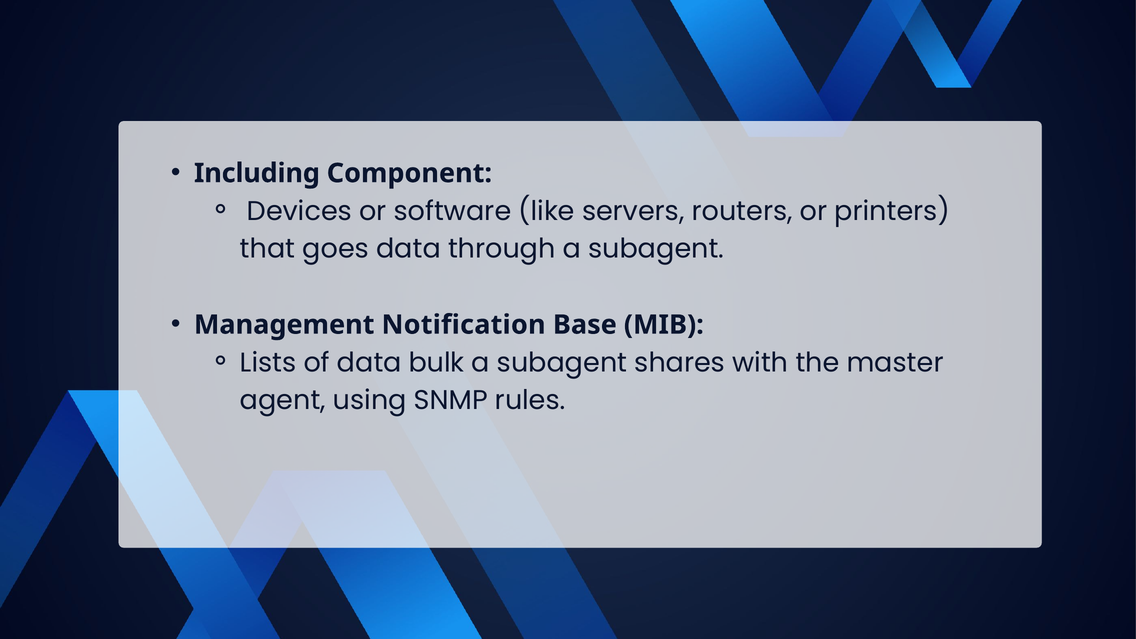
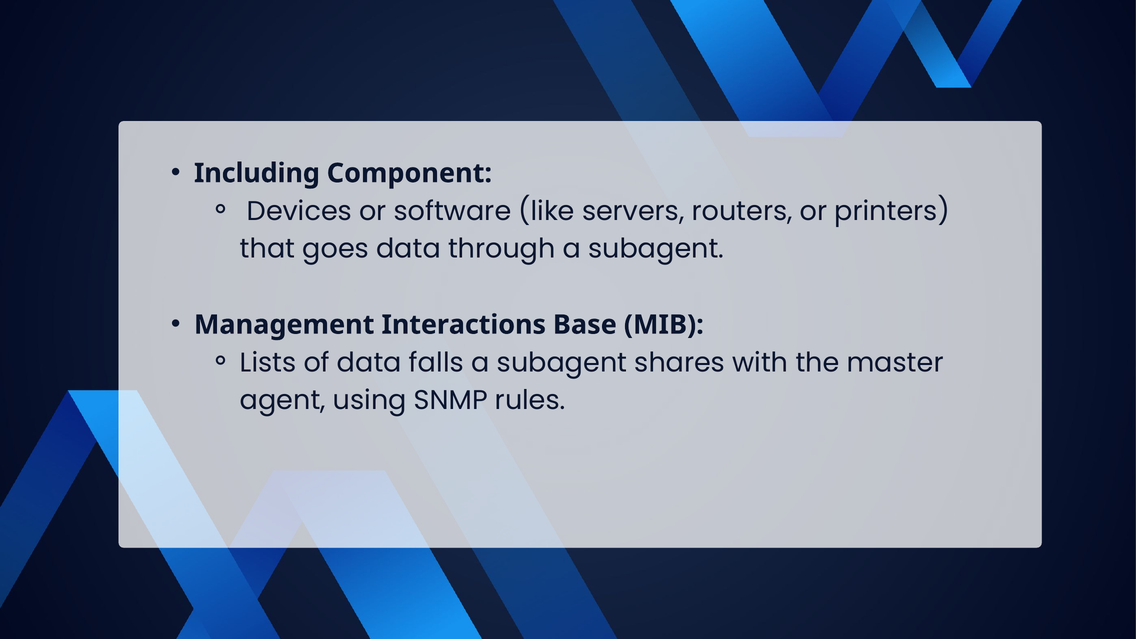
Notification: Notification -> Interactions
bulk: bulk -> falls
